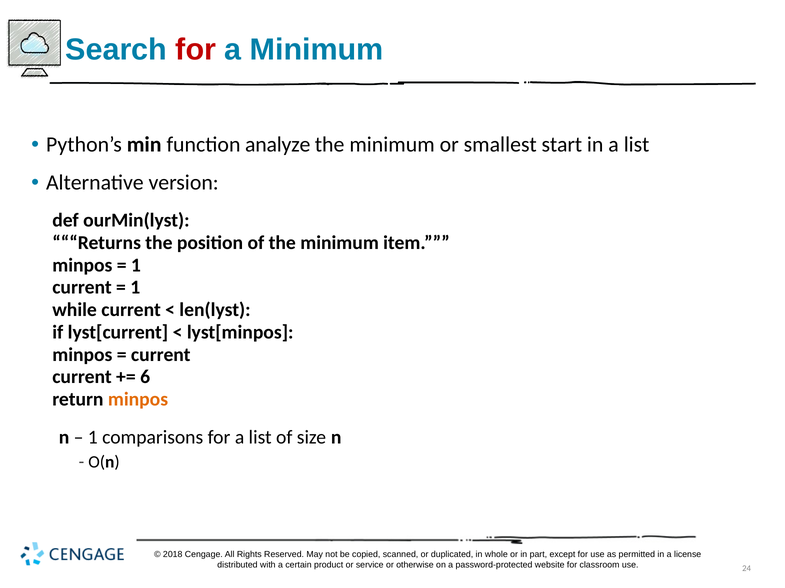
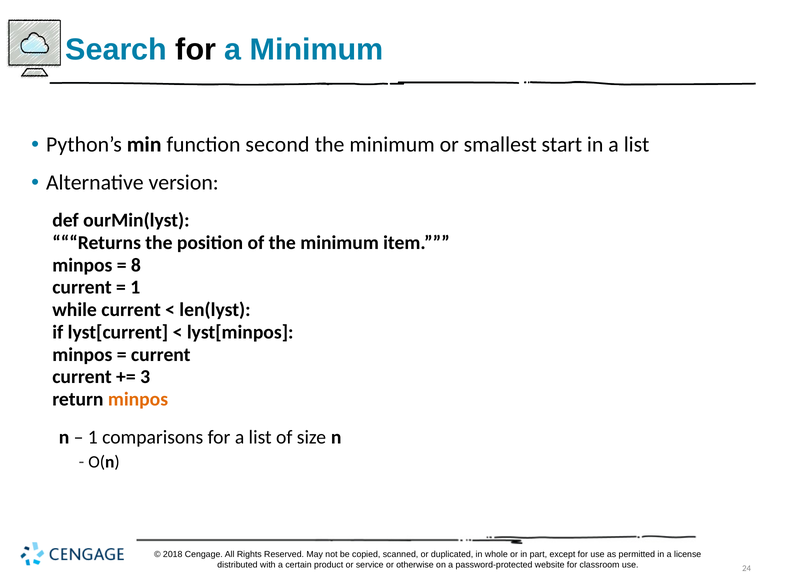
for at (196, 50) colour: red -> black
analyze: analyze -> second
1 at (136, 265): 1 -> 8
6: 6 -> 3
